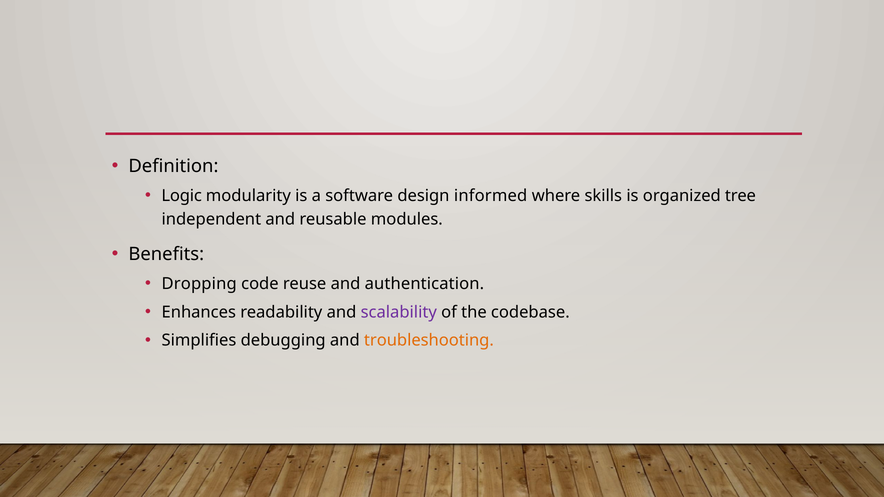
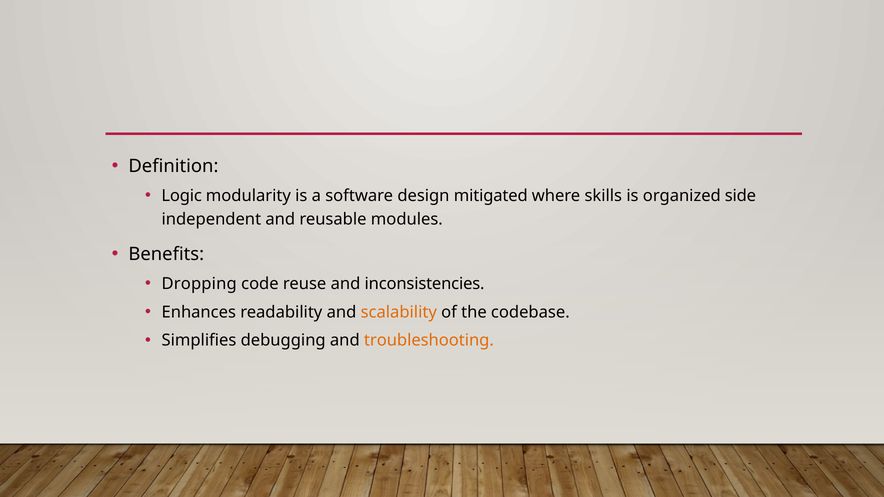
informed: informed -> mitigated
tree: tree -> side
authentication: authentication -> inconsistencies
scalability colour: purple -> orange
